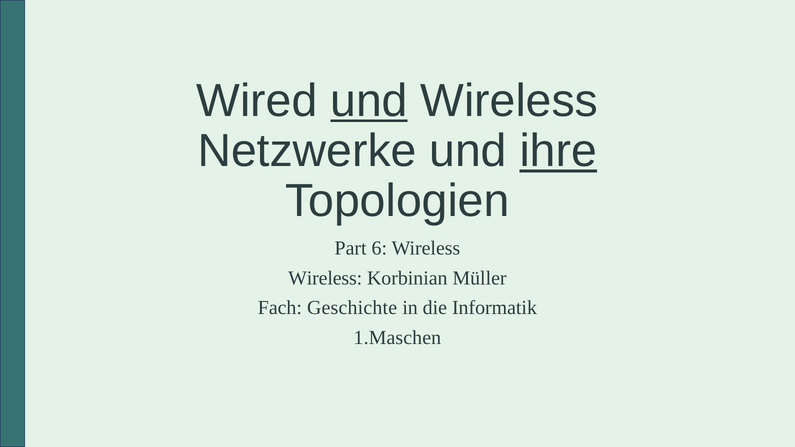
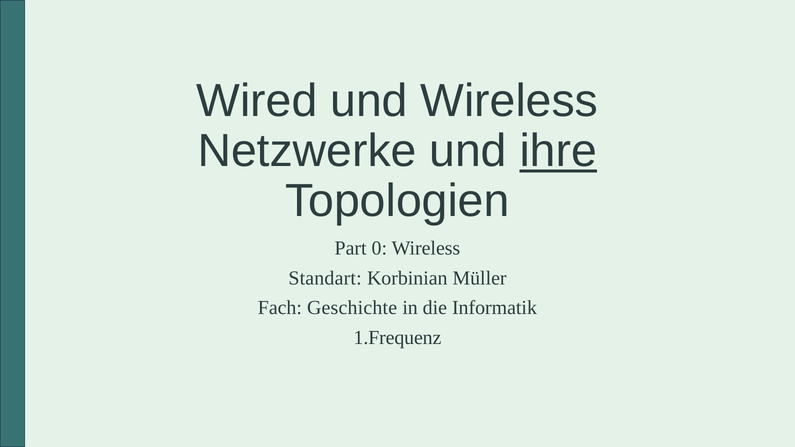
und at (369, 101) underline: present -> none
6: 6 -> 0
Wireless at (325, 278): Wireless -> Standart
1.Maschen: 1.Maschen -> 1.Frequenz
